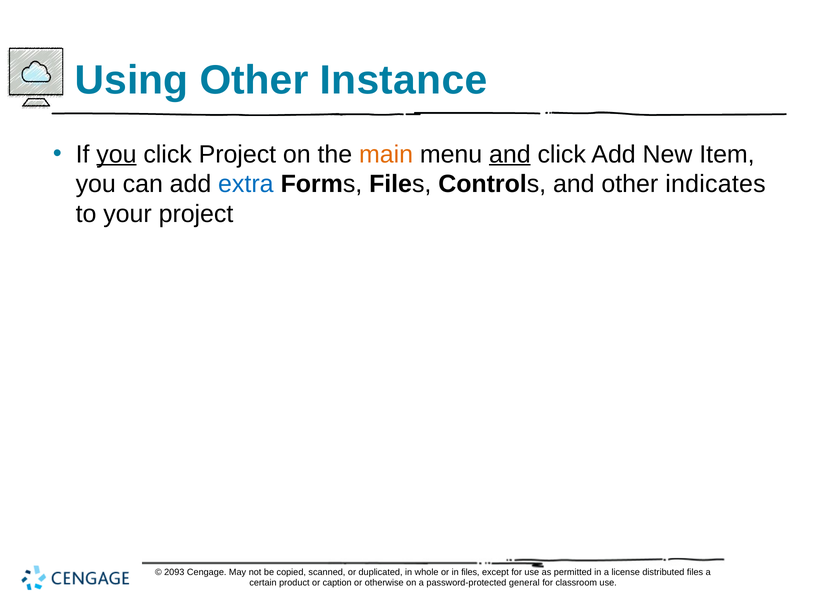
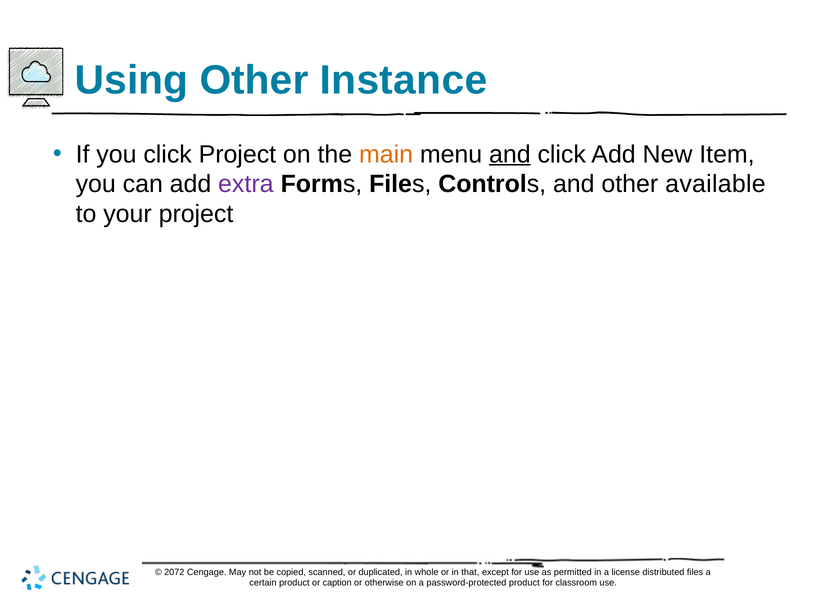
you at (116, 154) underline: present -> none
extra colour: blue -> purple
indicates: indicates -> available
2093: 2093 -> 2072
in files: files -> that
password-protected general: general -> product
